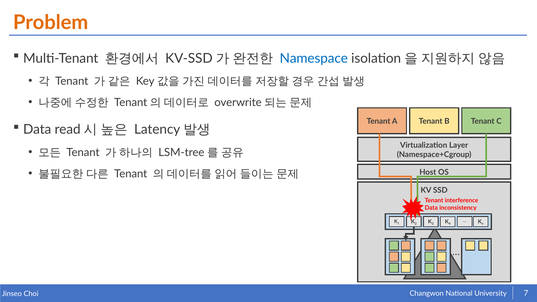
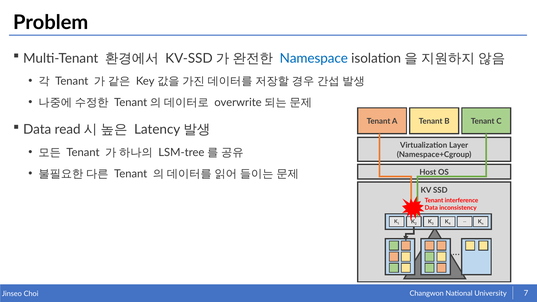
Problem colour: orange -> black
